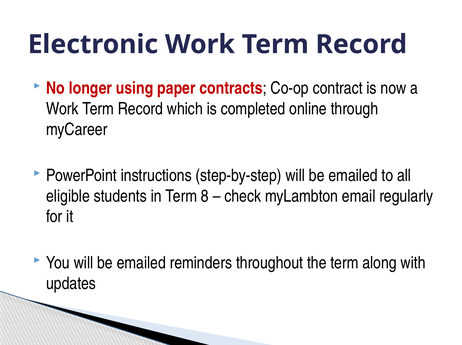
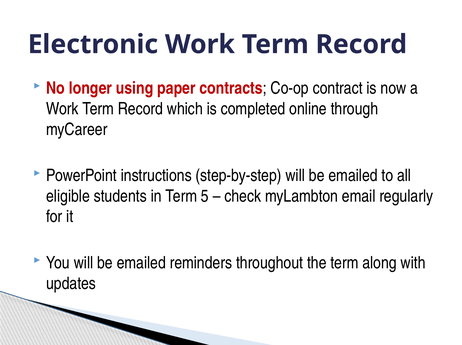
8: 8 -> 5
